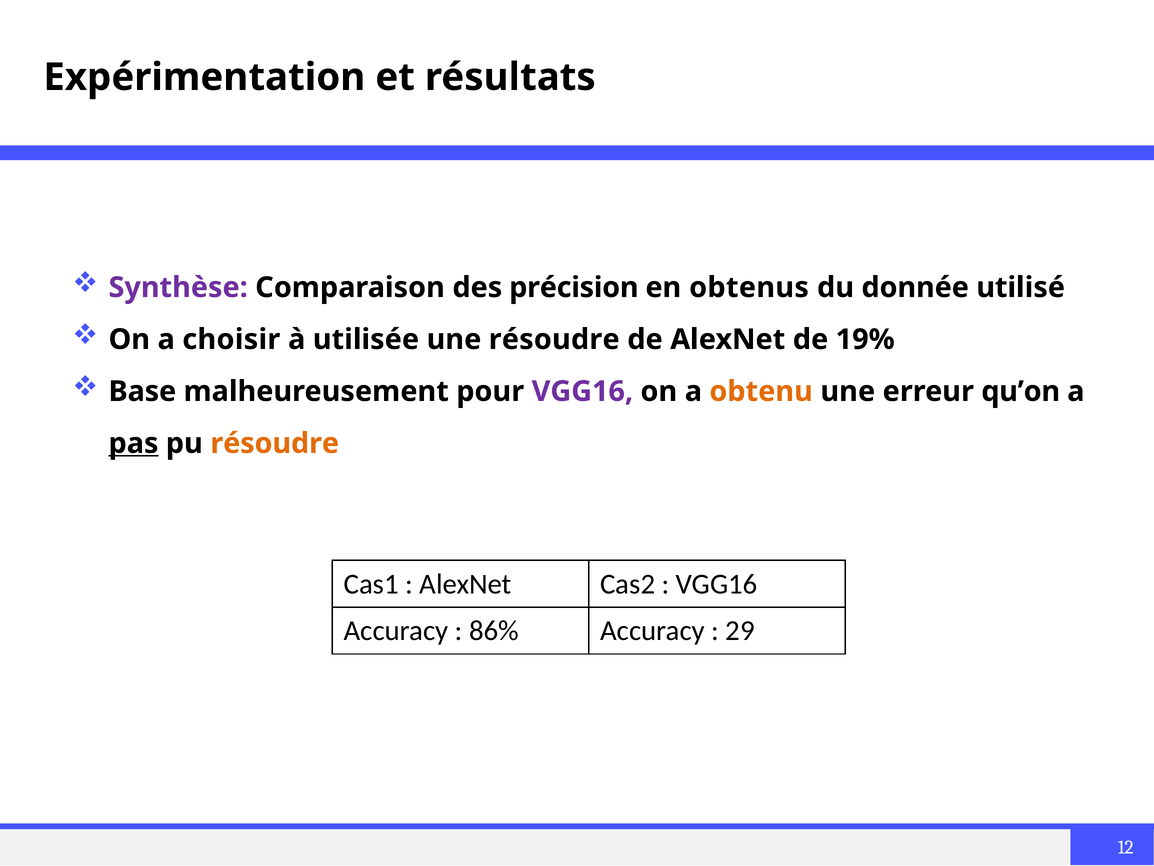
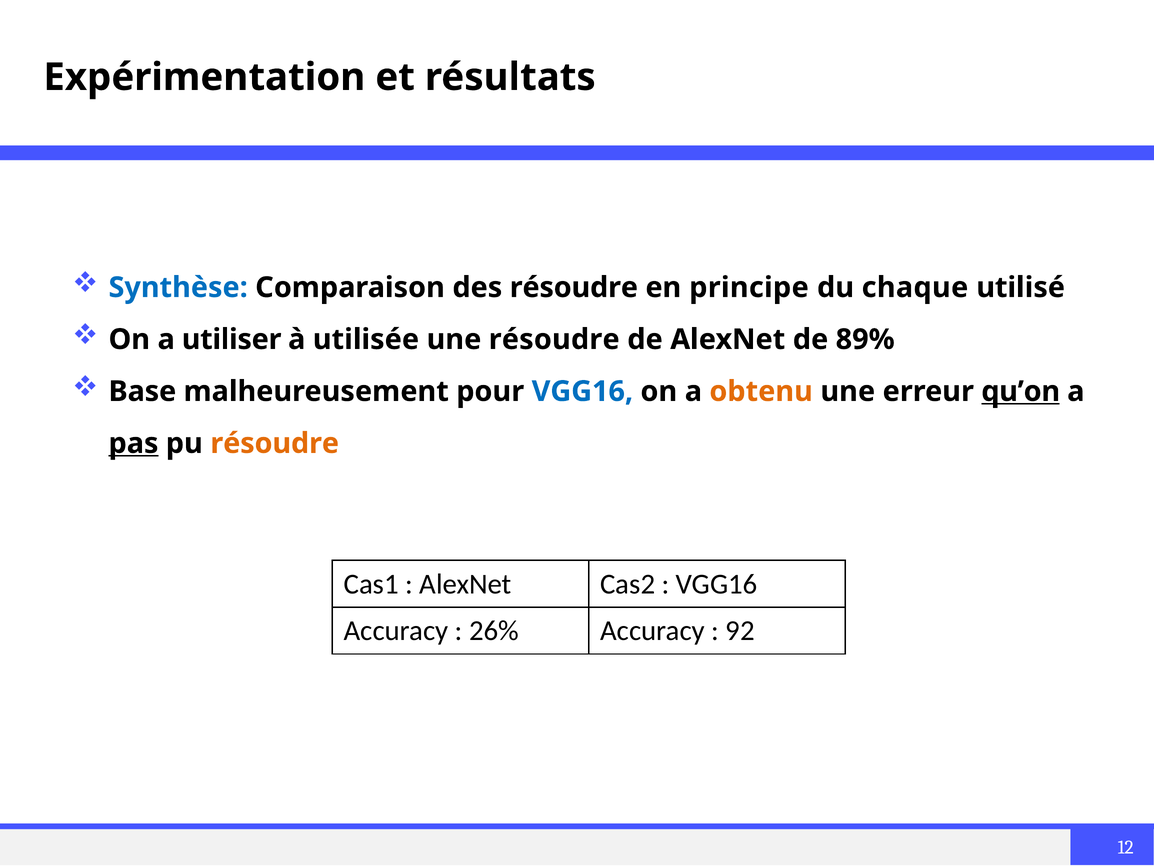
Synthèse colour: purple -> blue
des précision: précision -> résoudre
obtenus: obtenus -> principe
donnée: donnée -> chaque
choisir: choisir -> utiliser
19%: 19% -> 89%
VGG16 at (582, 391) colour: purple -> blue
qu’on underline: none -> present
86%: 86% -> 26%
29: 29 -> 92
